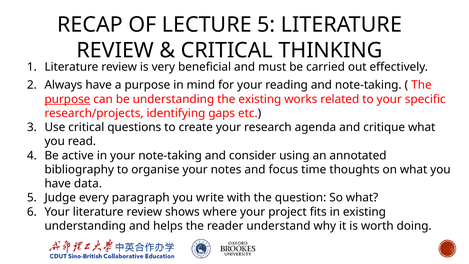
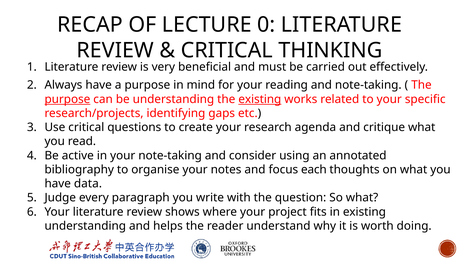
LECTURE 5: 5 -> 0
existing at (260, 99) underline: none -> present
time: time -> each
